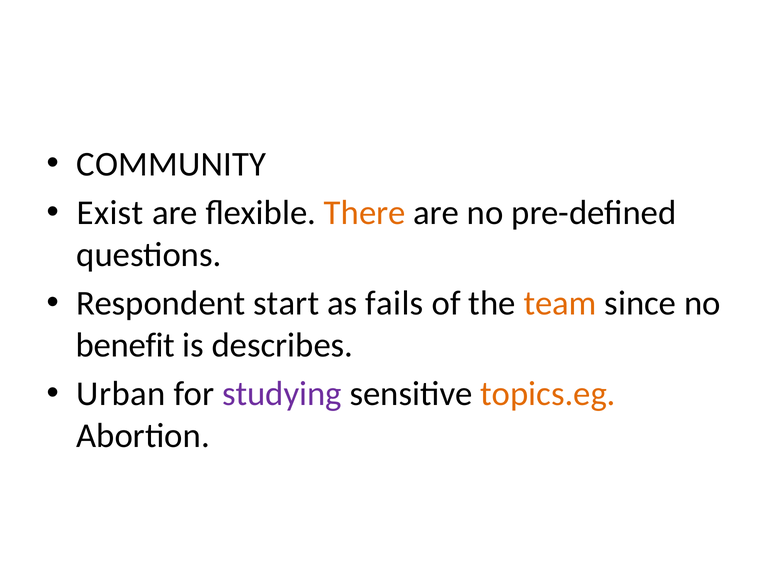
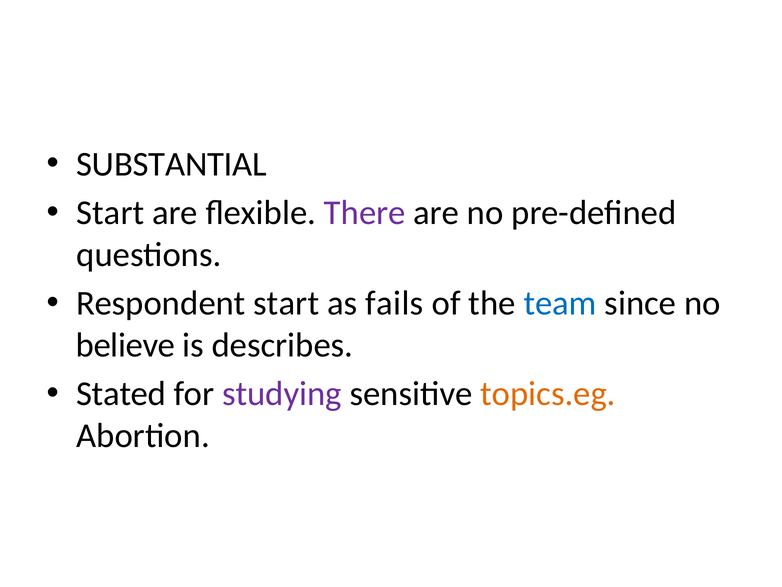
COMMUNITY: COMMUNITY -> SUBSTANTIAL
Exist at (110, 213): Exist -> Start
There colour: orange -> purple
team colour: orange -> blue
benefit: benefit -> believe
Urban: Urban -> Stated
